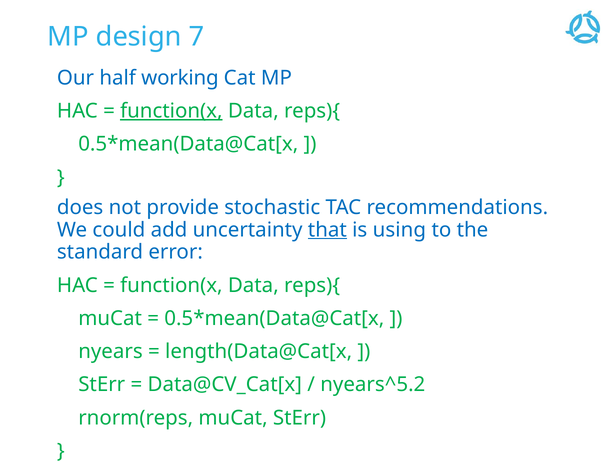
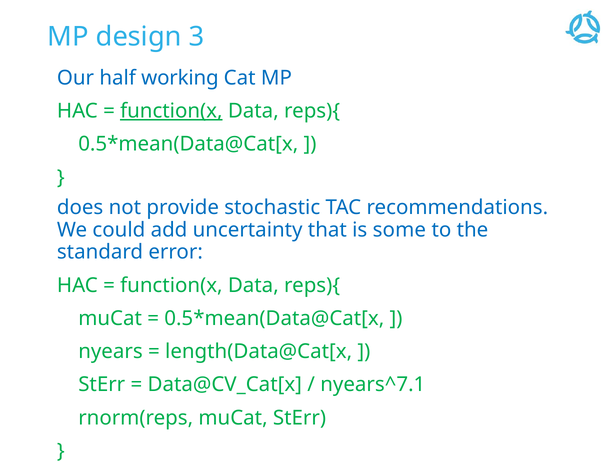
7: 7 -> 3
that underline: present -> none
using: using -> some
nyears^5.2: nyears^5.2 -> nyears^7.1
